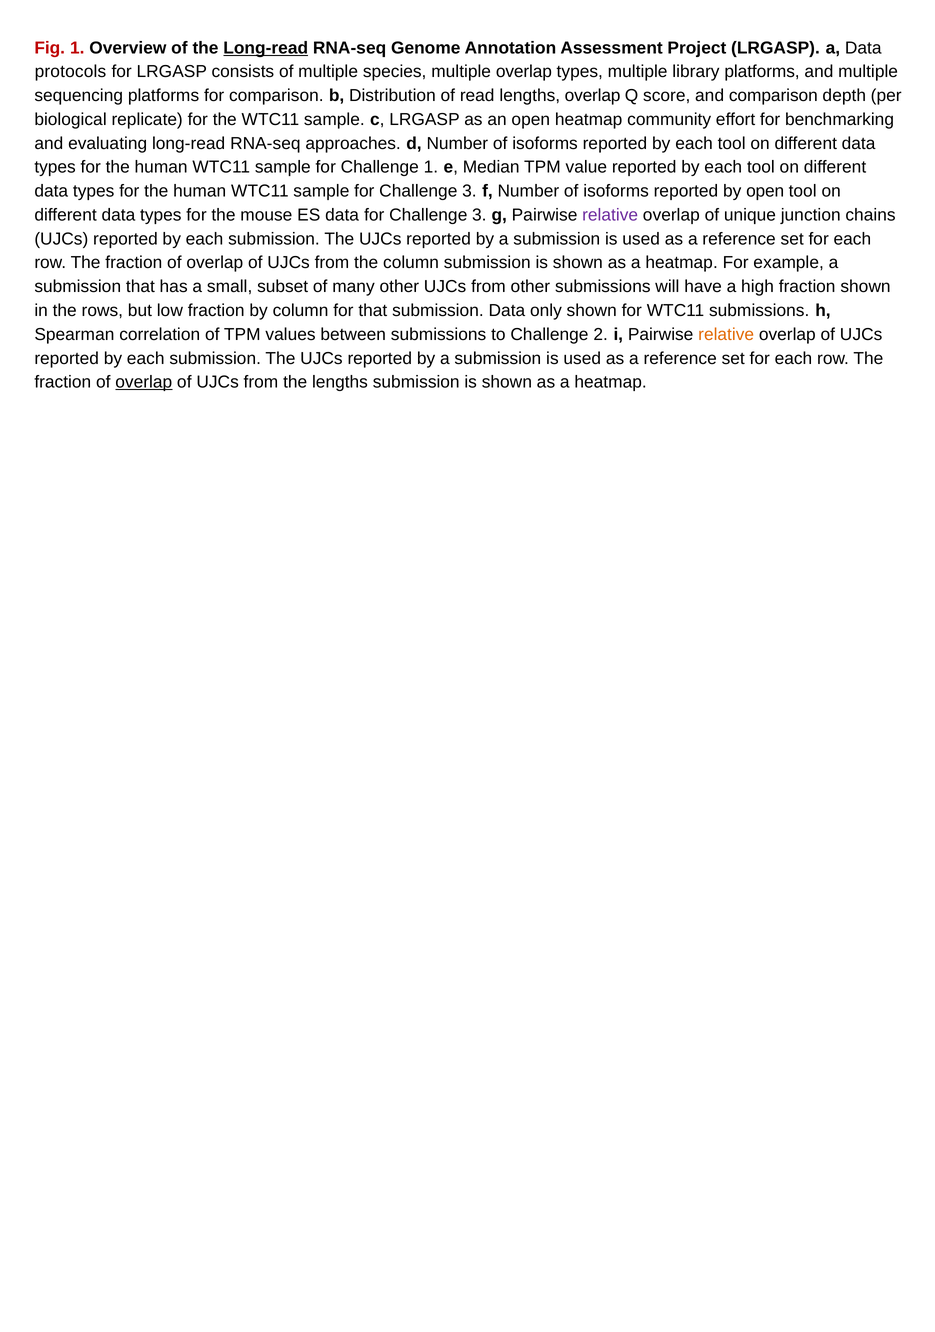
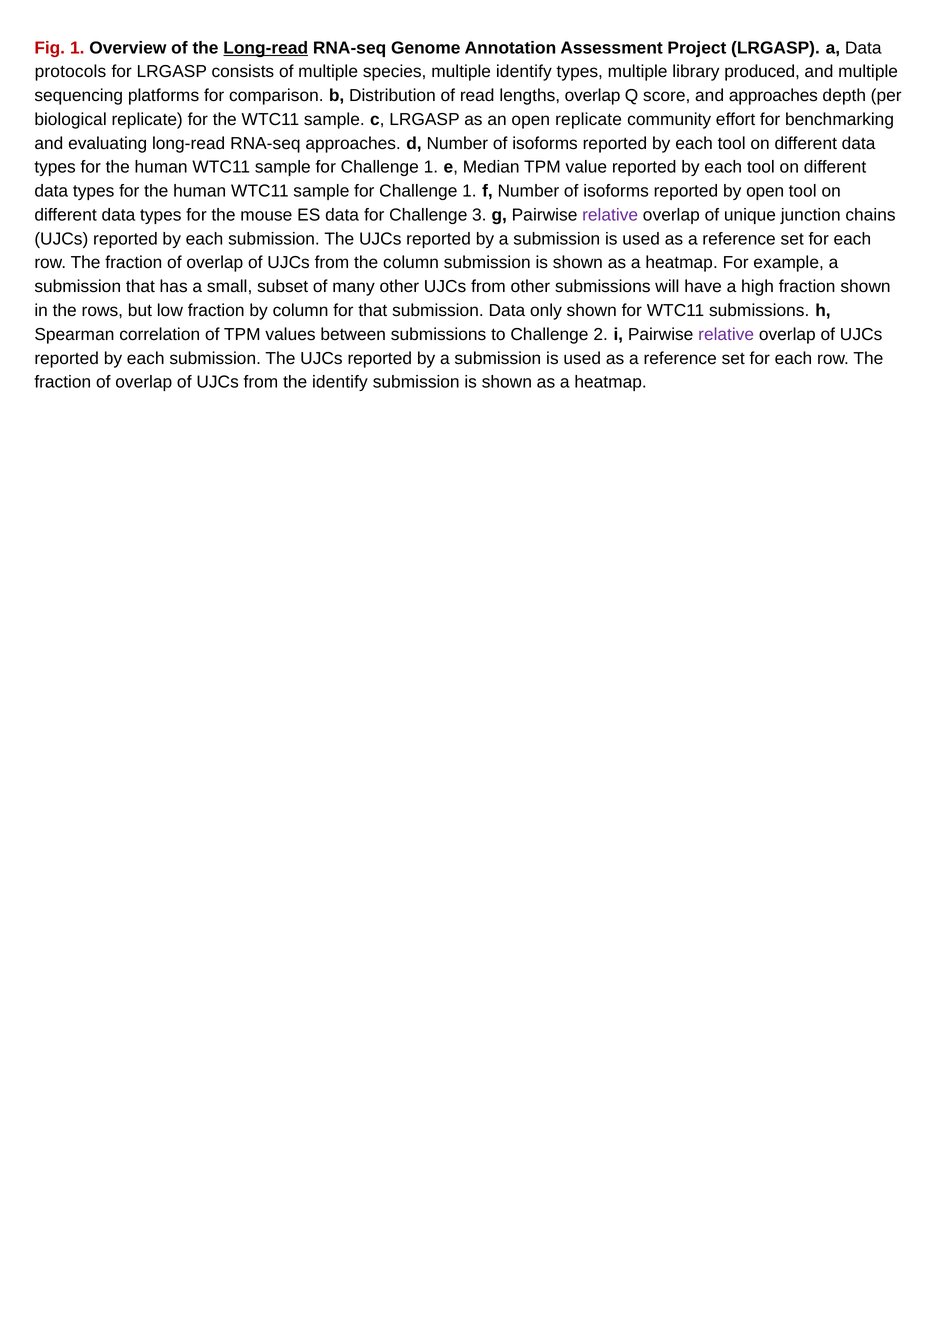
multiple overlap: overlap -> identify
library platforms: platforms -> produced
and comparison: comparison -> approaches
open heatmap: heatmap -> replicate
3 at (469, 191): 3 -> 1
relative at (726, 334) colour: orange -> purple
overlap at (144, 382) underline: present -> none
the lengths: lengths -> identify
